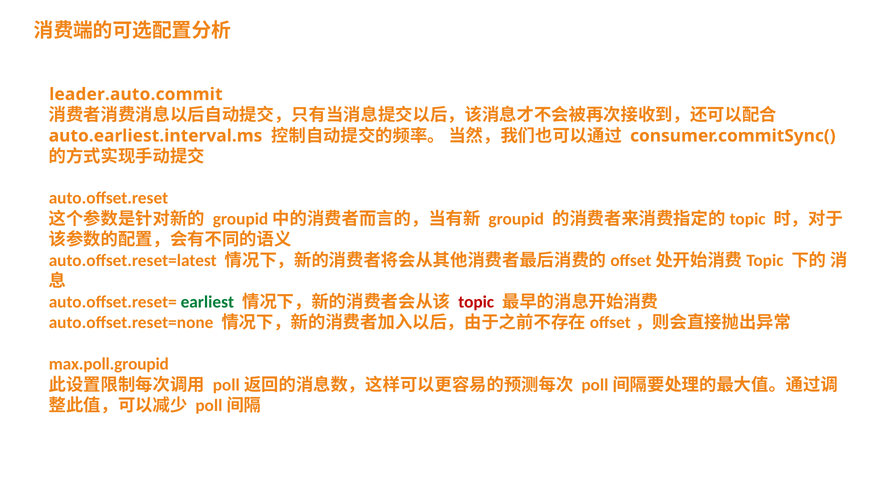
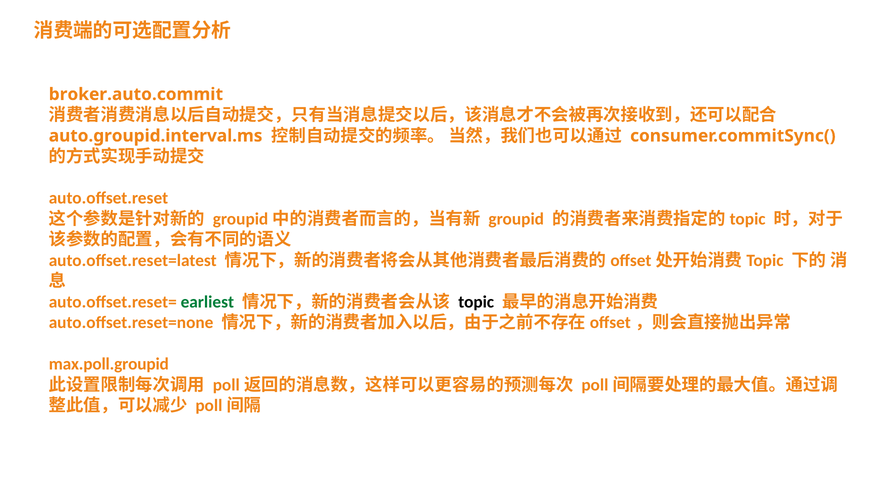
leader.auto.commit: leader.auto.commit -> broker.auto.commit
auto.earliest.interval.ms: auto.earliest.interval.ms -> auto.groupid.interval.ms
topic colour: red -> black
